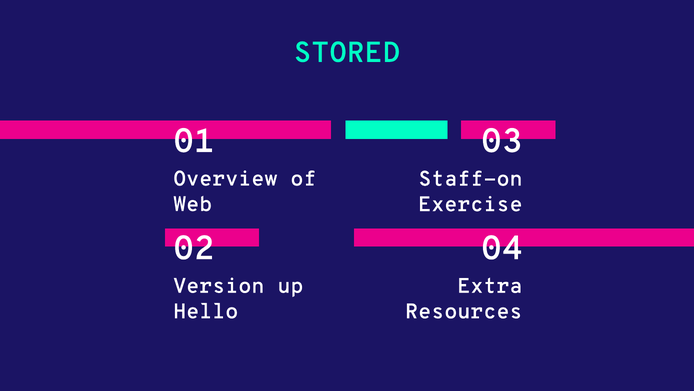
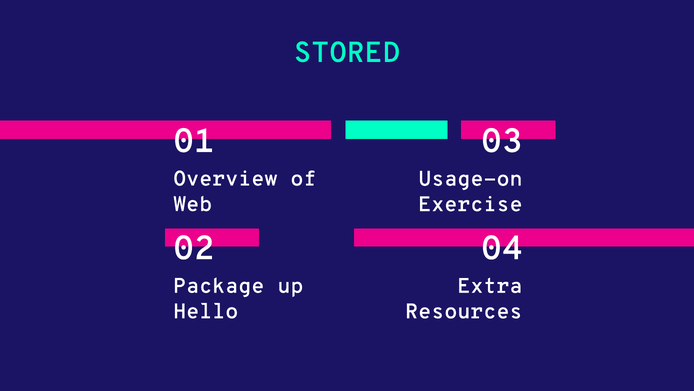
Staff-on: Staff-on -> Usage-on
Version: Version -> Package
